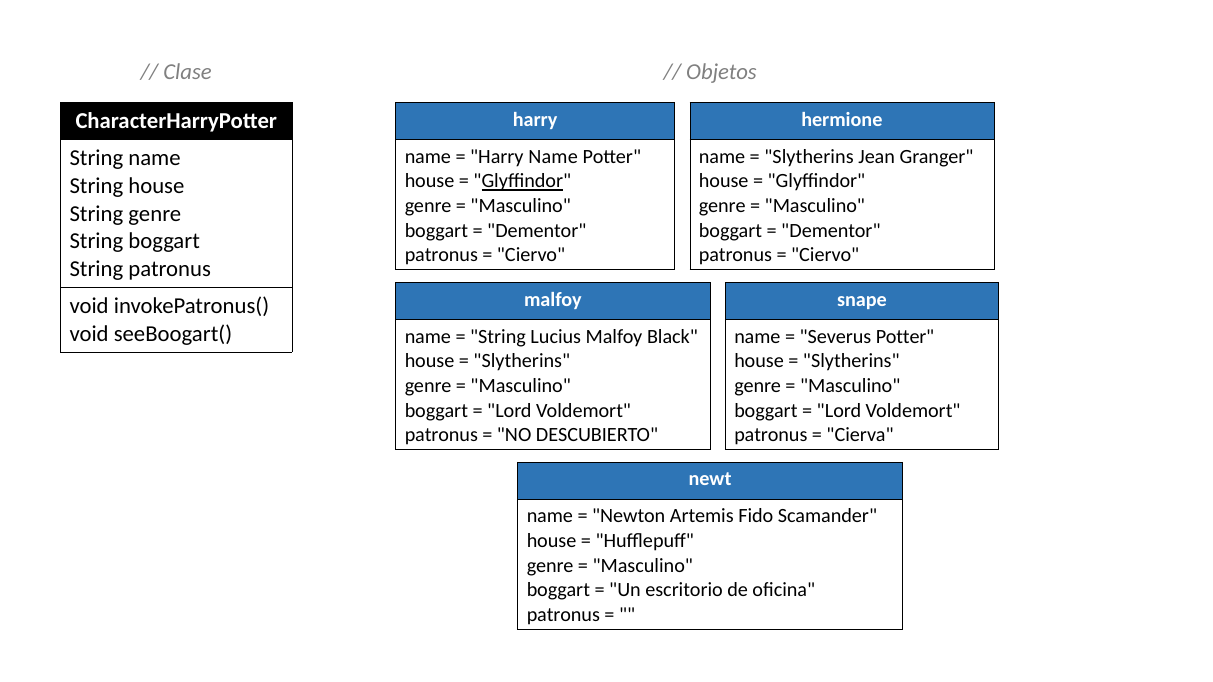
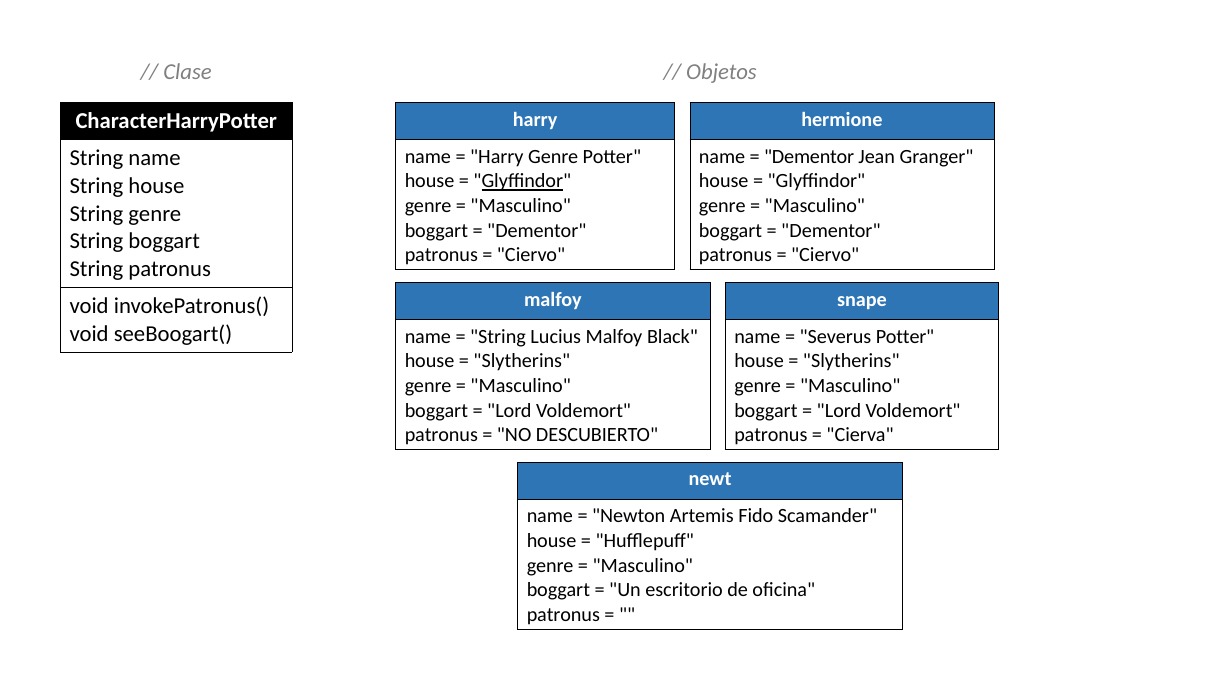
Name at (553, 157): Name -> Genre
Slytherins at (809, 157): Slytherins -> Dementor
